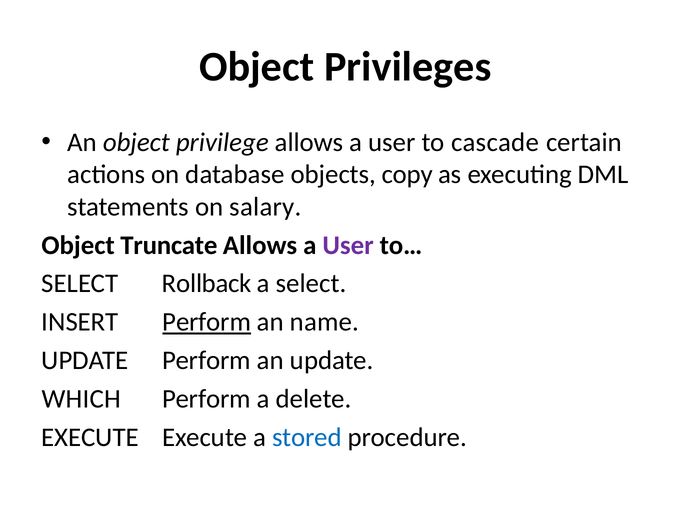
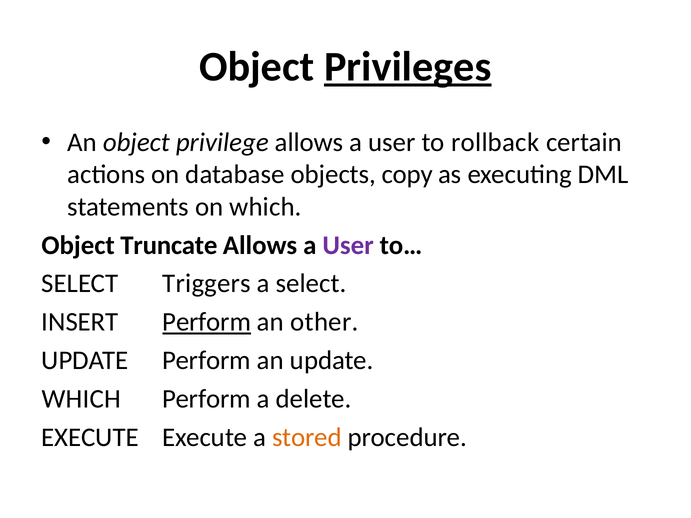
Privileges underline: none -> present
cascade: cascade -> rollback
on salary: salary -> which
Rollback: Rollback -> Triggers
name: name -> other
stored colour: blue -> orange
